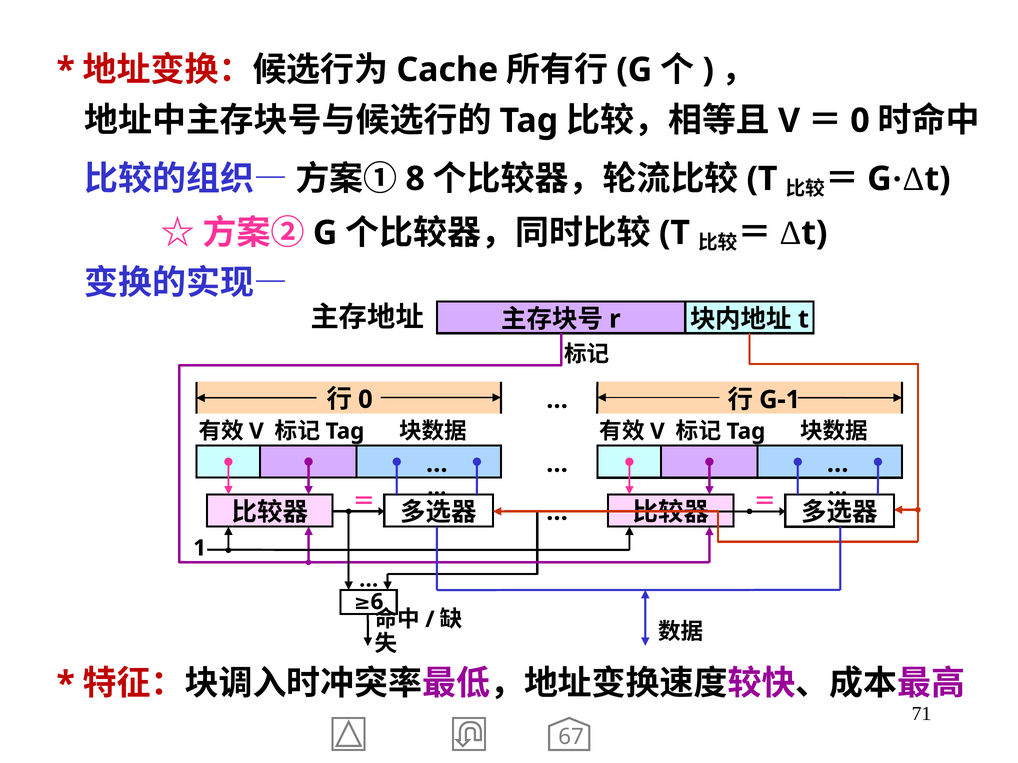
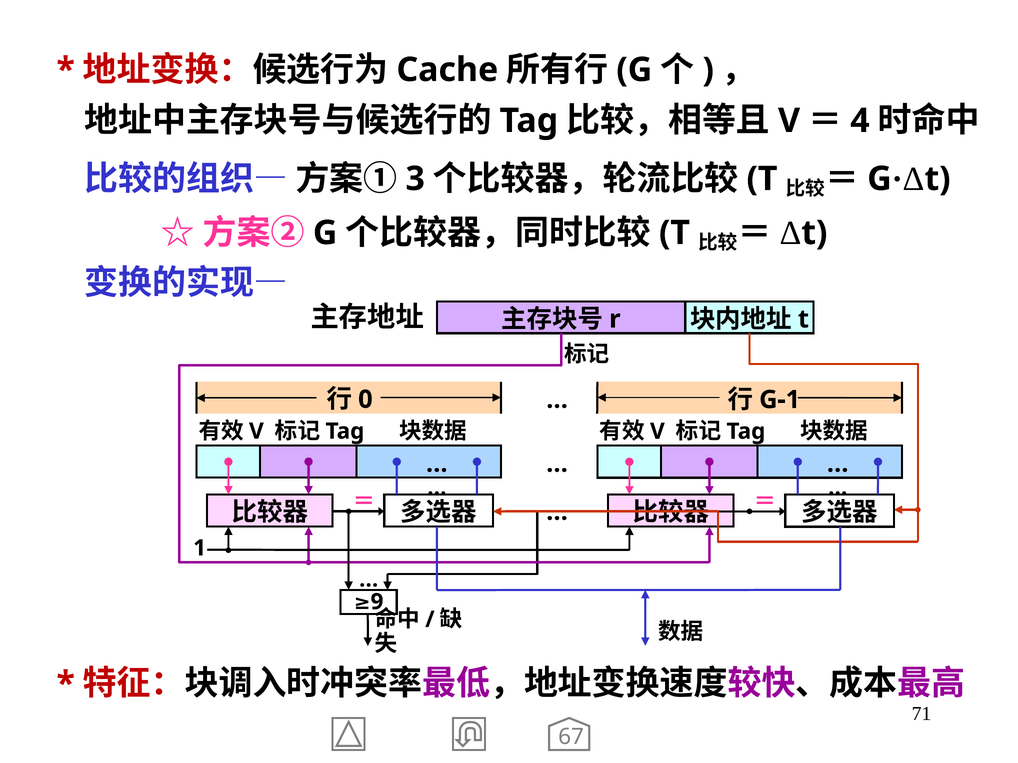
0 at (860, 121): 0 -> 4
8: 8 -> 3
6: 6 -> 9
